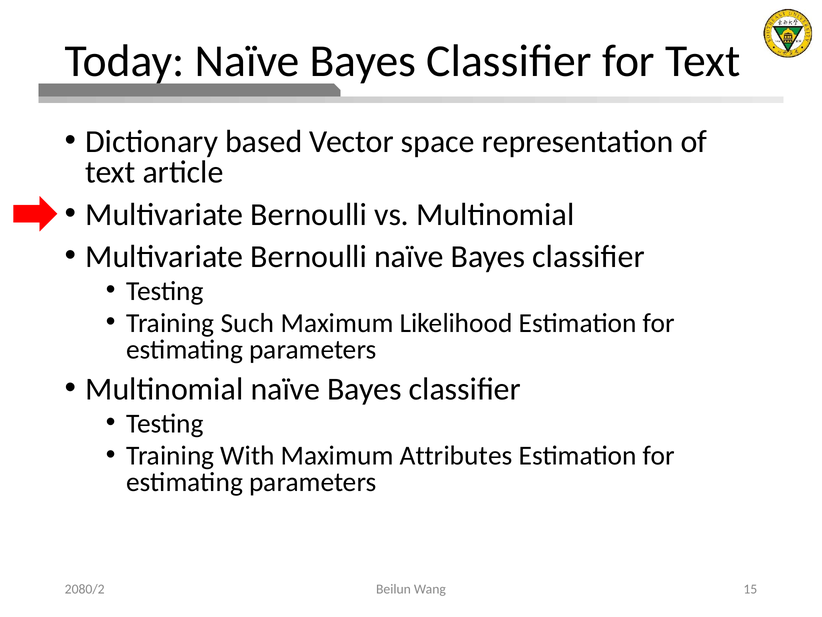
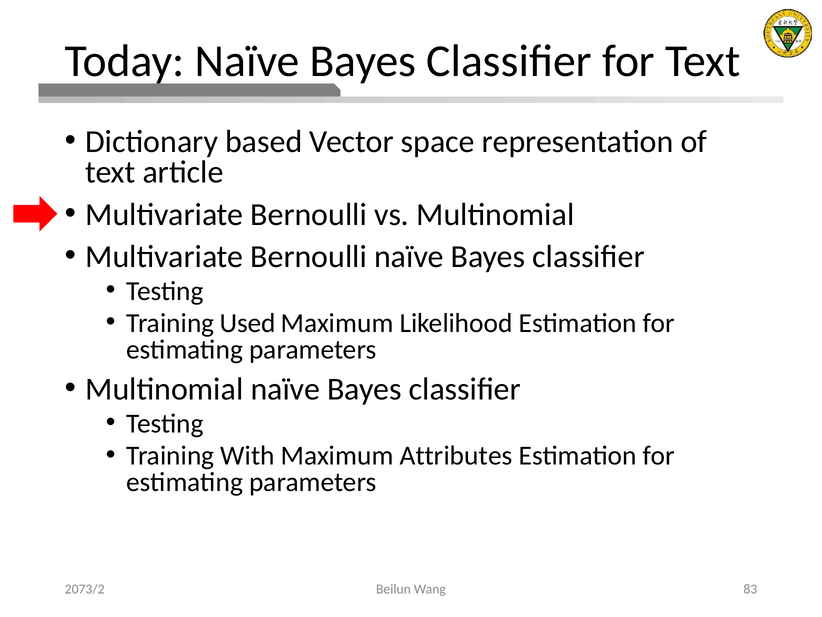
Such: Such -> Used
2080/2: 2080/2 -> 2073/2
15: 15 -> 83
